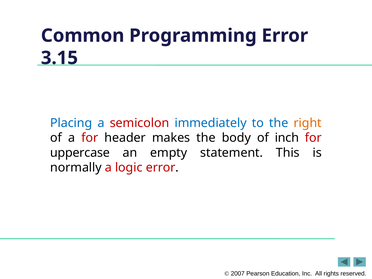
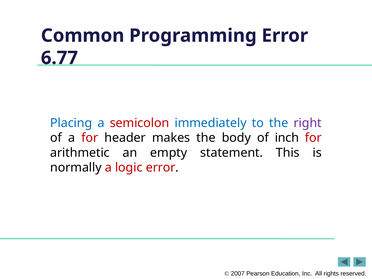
3.15: 3.15 -> 6.77
right colour: orange -> purple
uppercase: uppercase -> arithmetic
